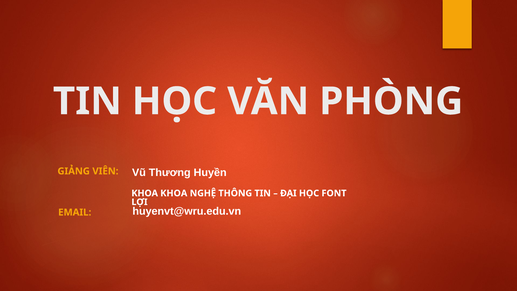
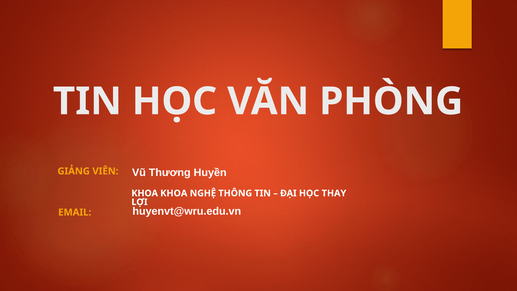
FONT: FONT -> THAY
